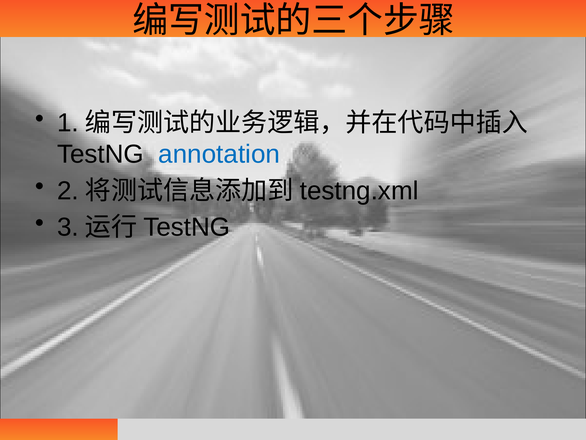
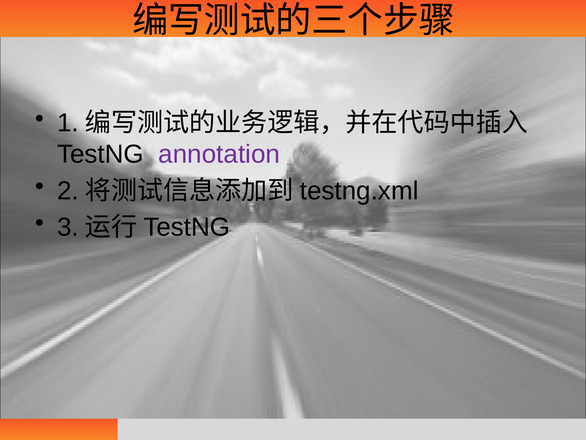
annotation colour: blue -> purple
